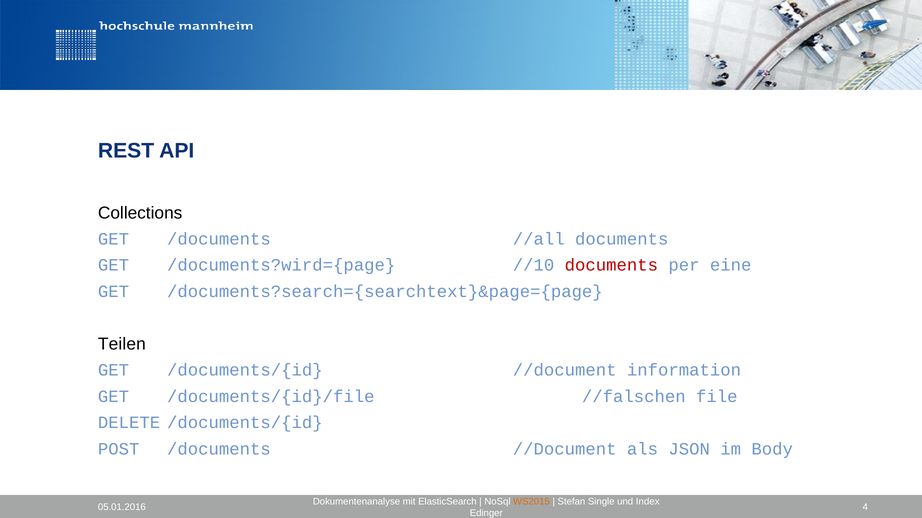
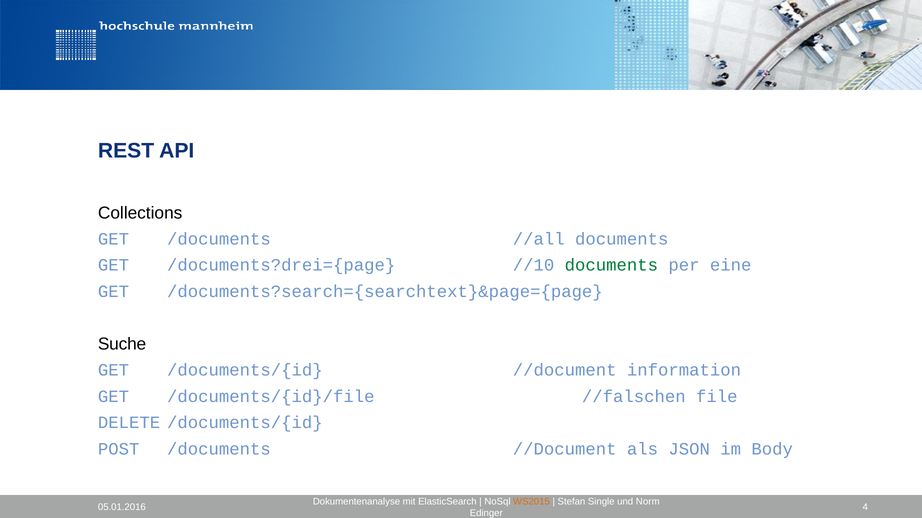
/documents?wird={page: /documents?wird={page -> /documents?drei={page
documents at (611, 266) colour: red -> green
Teilen: Teilen -> Suche
Index: Index -> Norm
